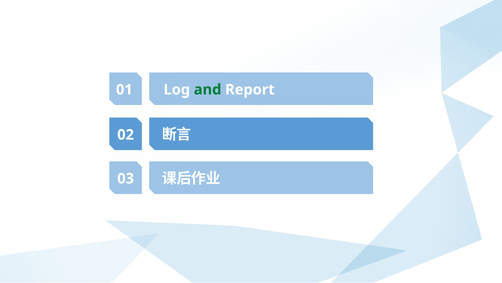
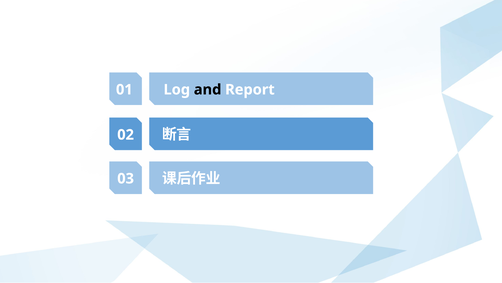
and colour: green -> black
